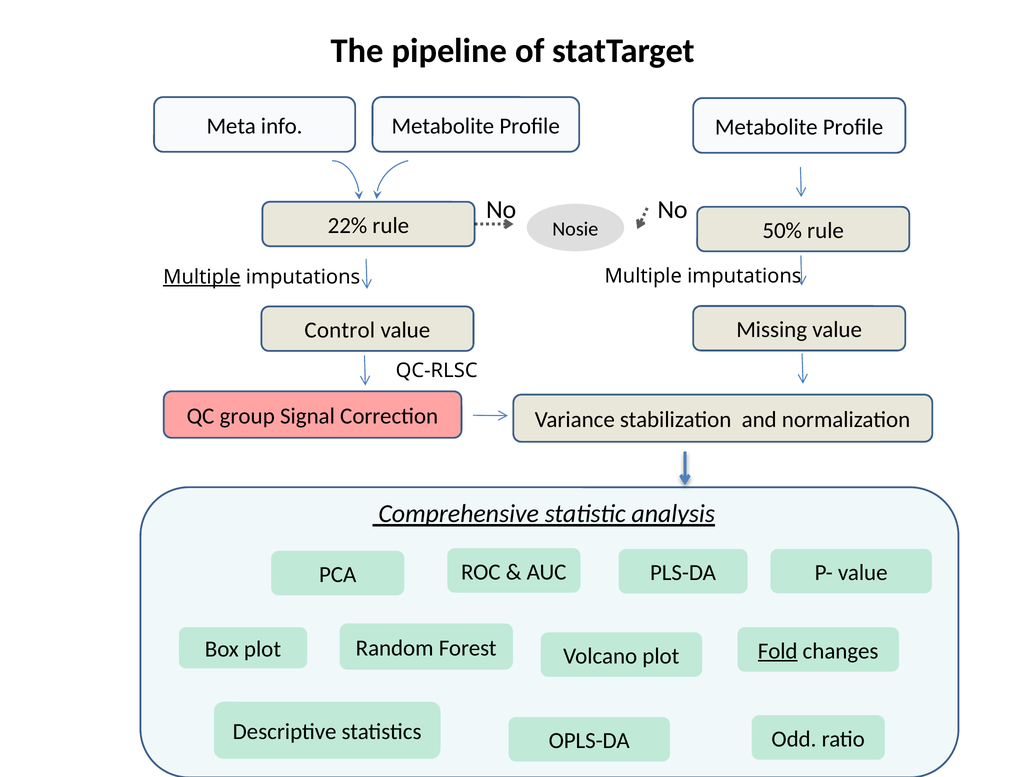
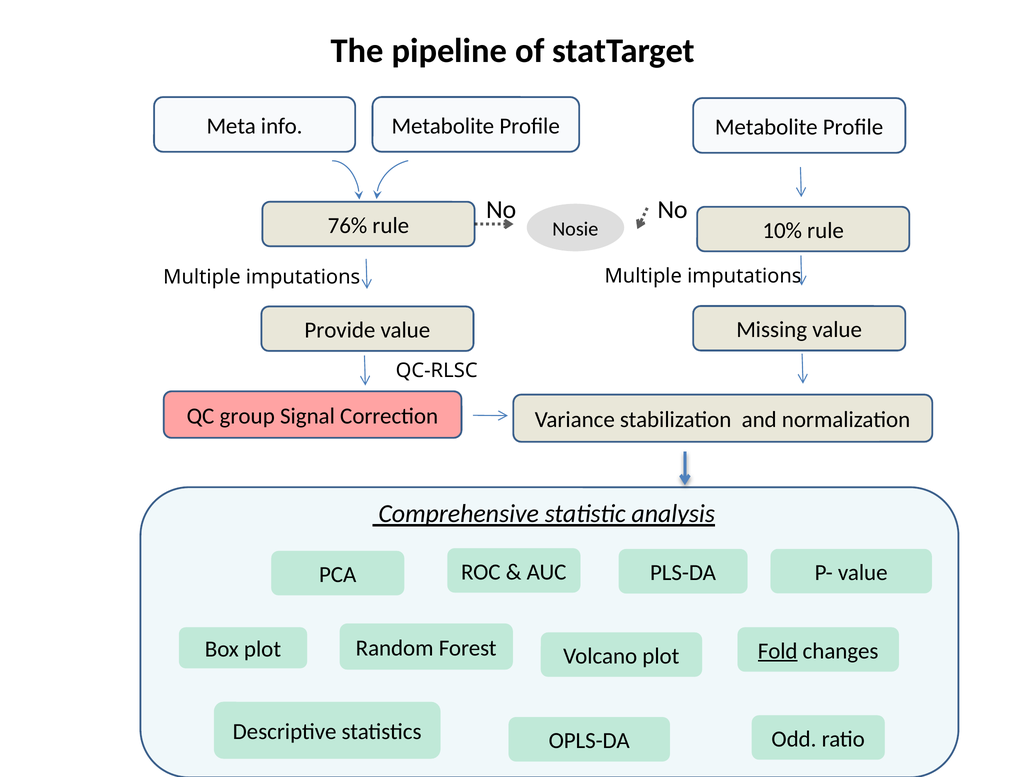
22%: 22% -> 76%
50%: 50% -> 10%
Multiple at (202, 277) underline: present -> none
Control: Control -> Provide
